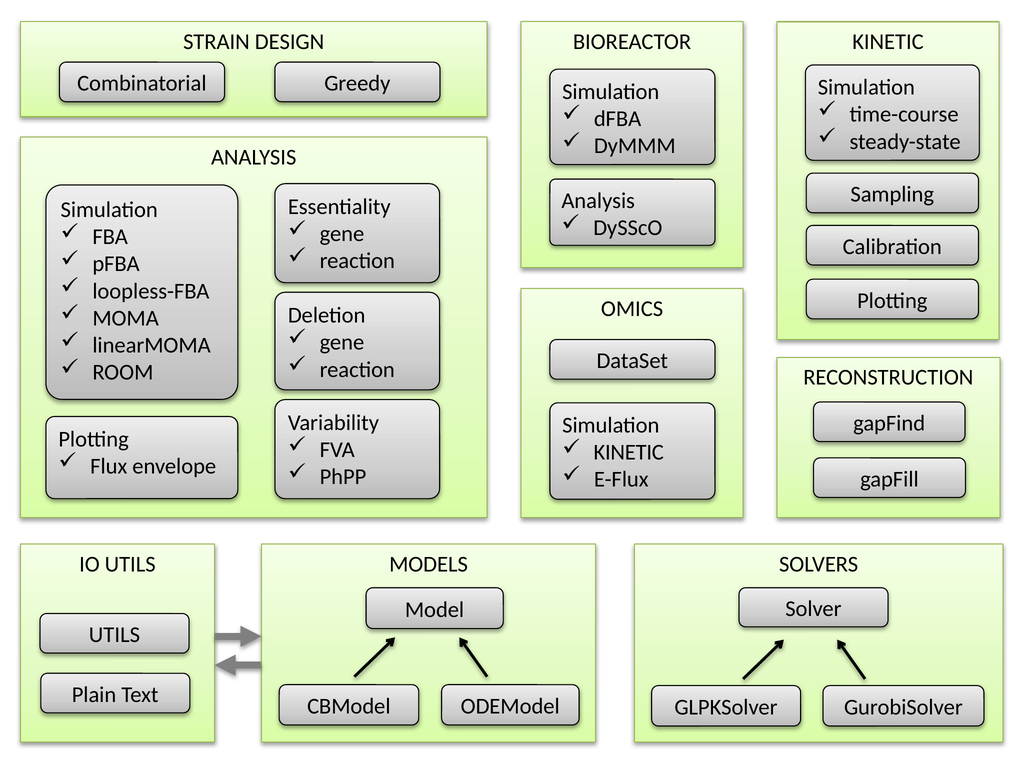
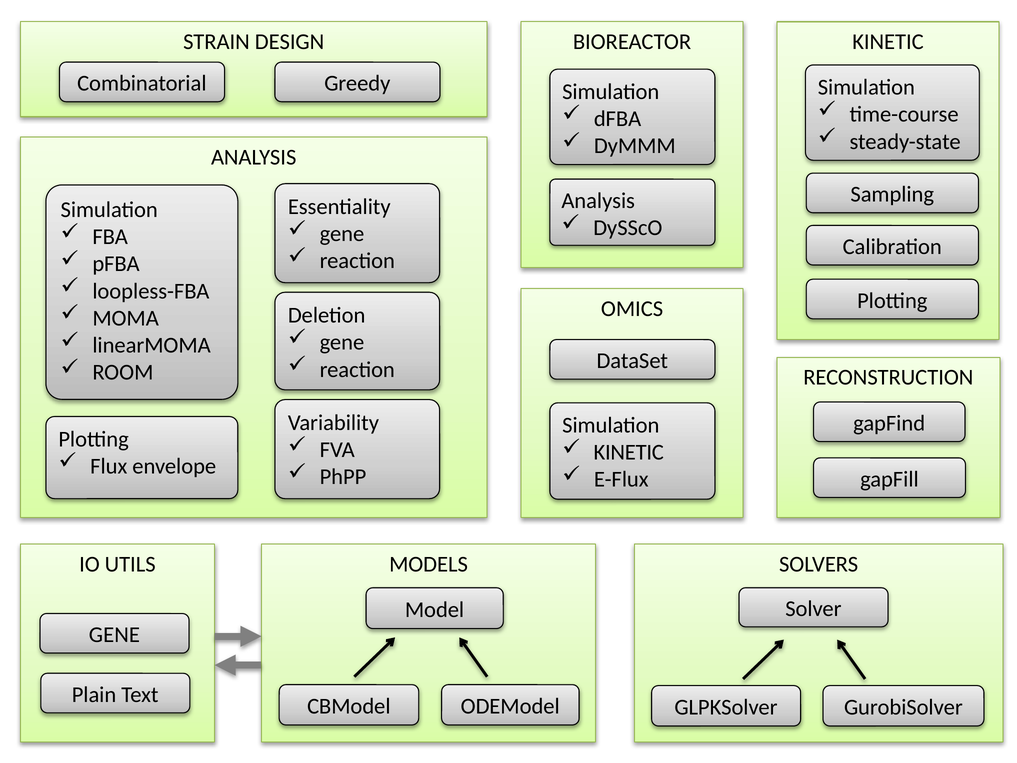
UTILS at (114, 635): UTILS -> GENE
